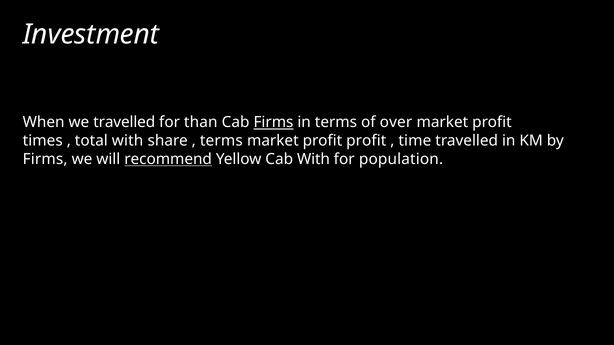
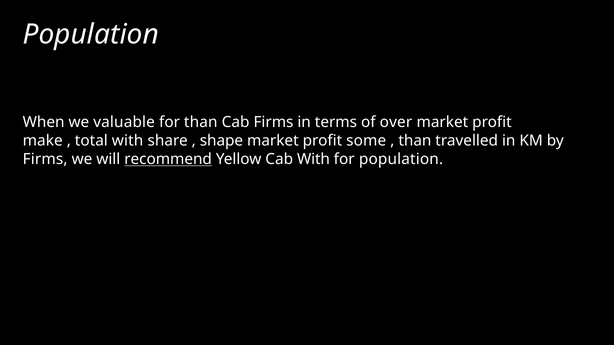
Investment at (91, 35): Investment -> Population
we travelled: travelled -> valuable
Firms at (273, 122) underline: present -> none
times: times -> make
terms at (221, 141): terms -> shape
profit profit: profit -> some
time at (415, 141): time -> than
